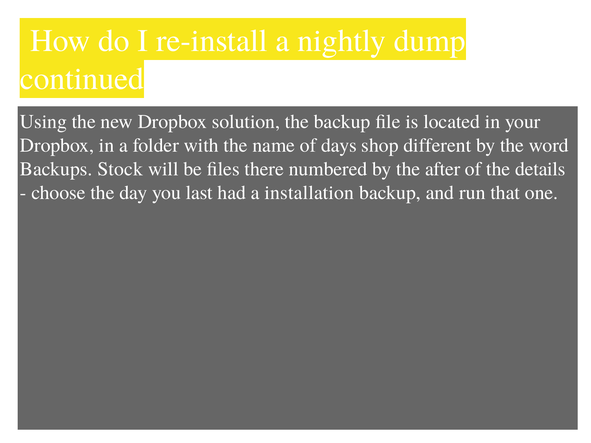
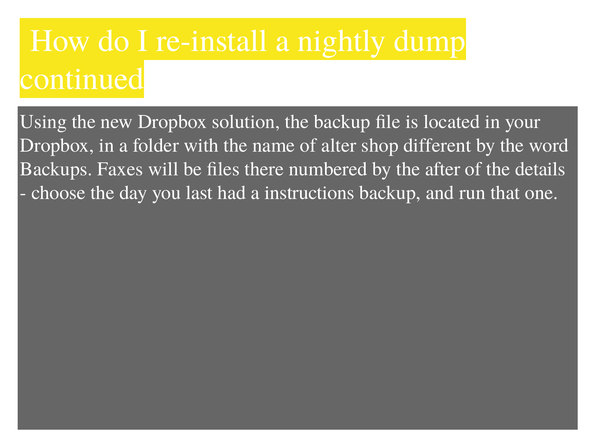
days: days -> alter
Stock: Stock -> Faxes
installation: installation -> instructions
